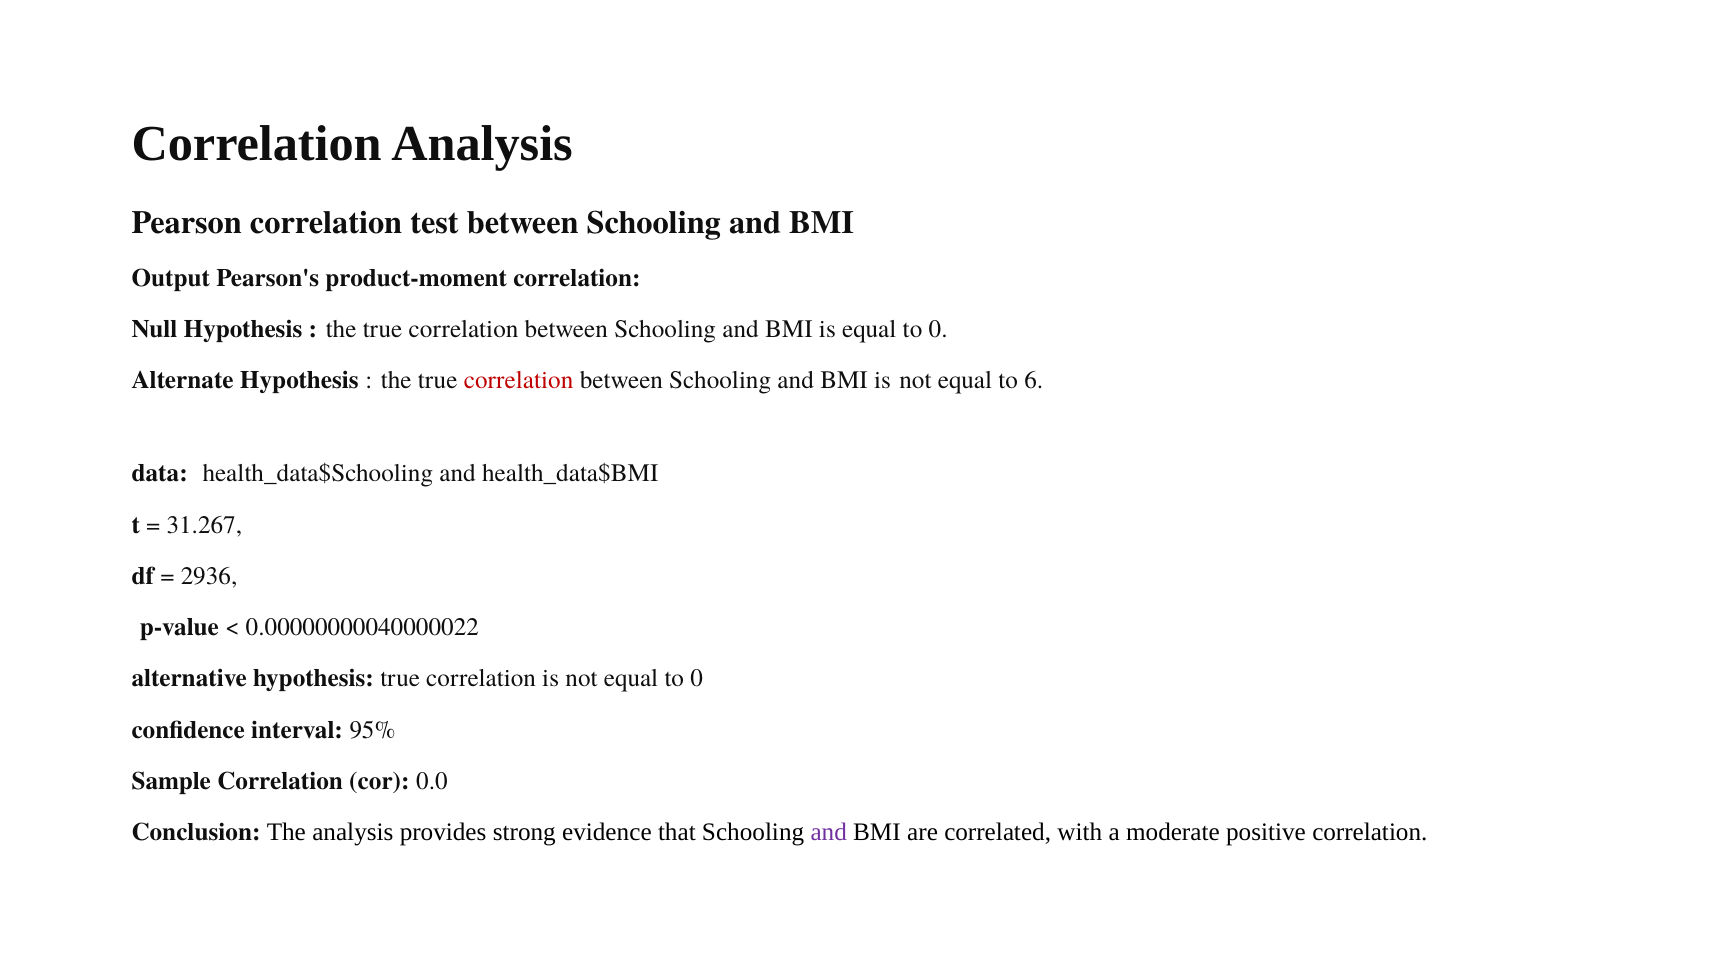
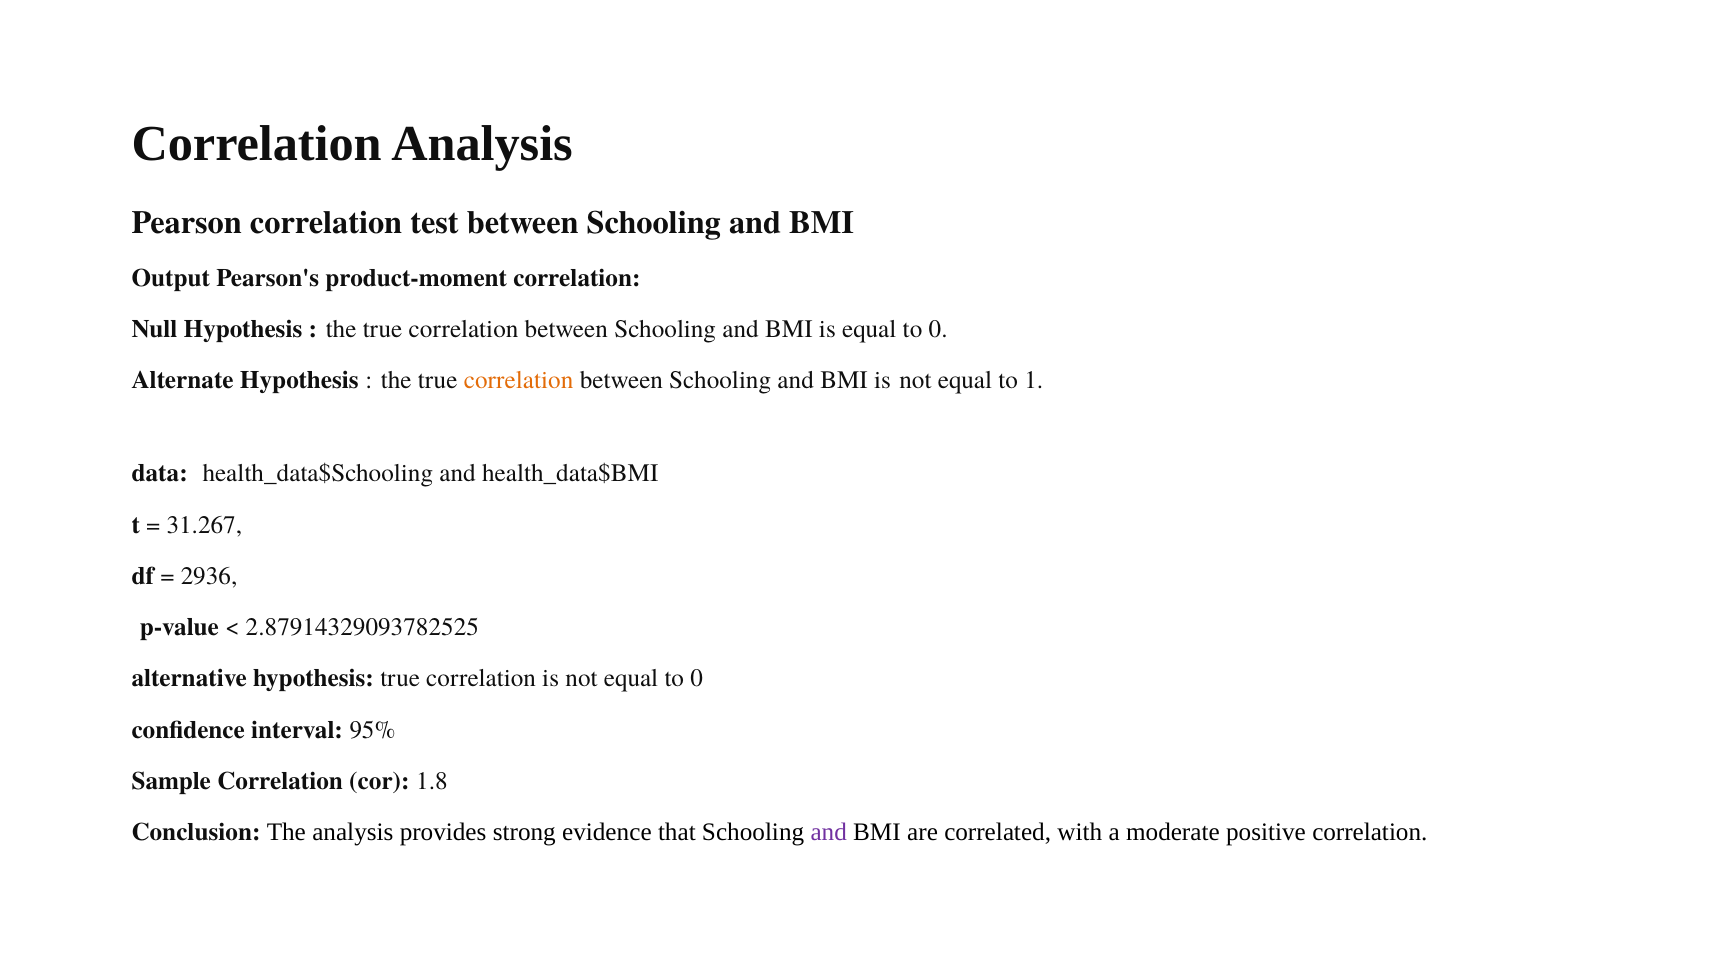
correlation at (519, 380) colour: red -> orange
6: 6 -> 1
0.00000000040000022: 0.00000000040000022 -> 2.87914329093782525
0.0: 0.0 -> 1.8
